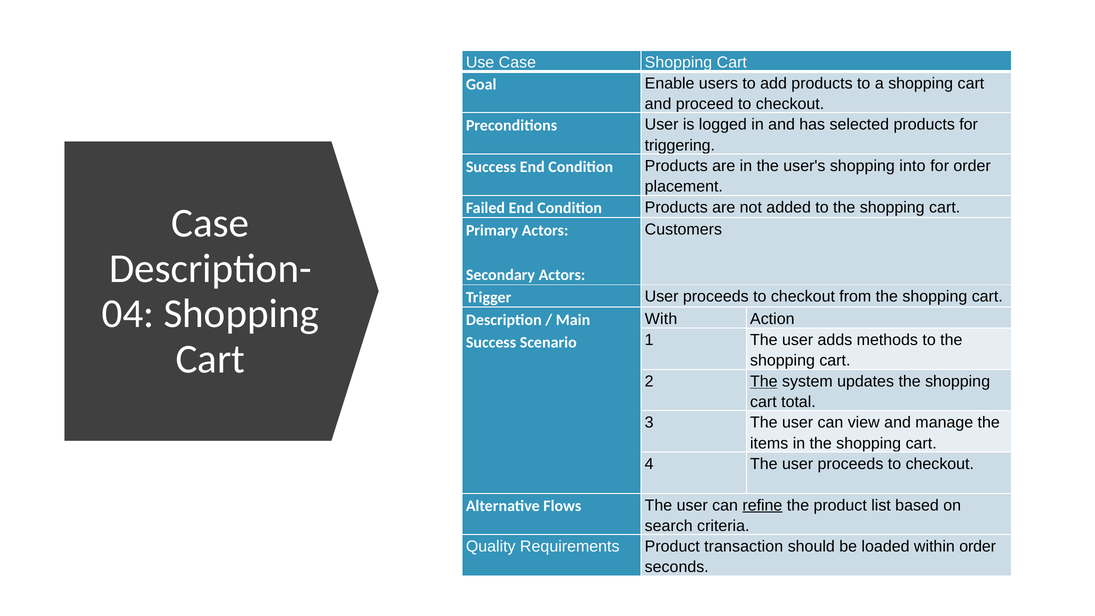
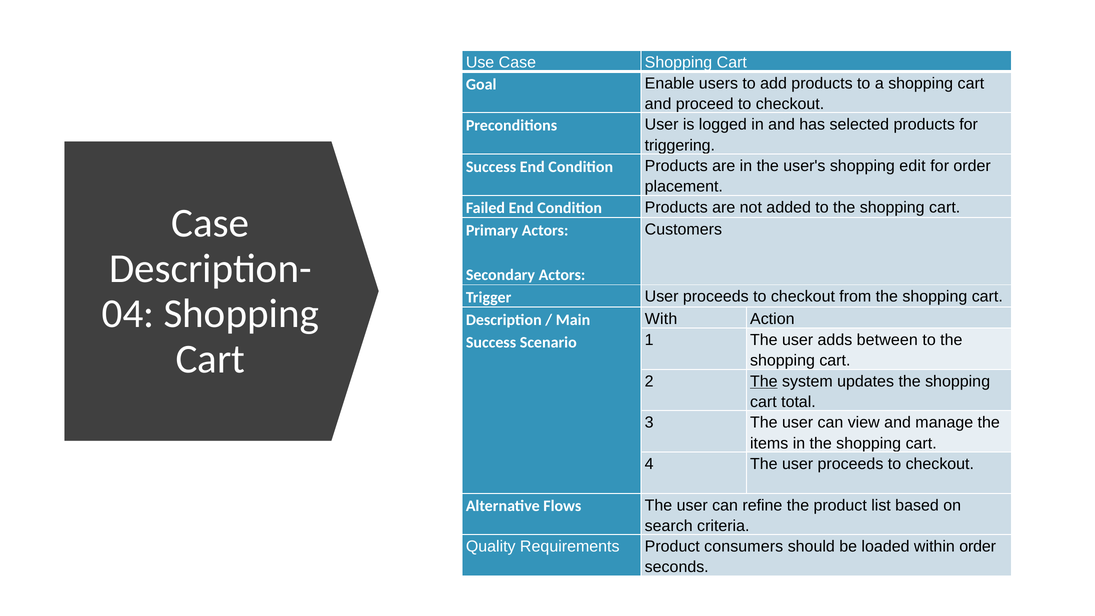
into: into -> edit
methods: methods -> between
refine underline: present -> none
transaction: transaction -> consumers
